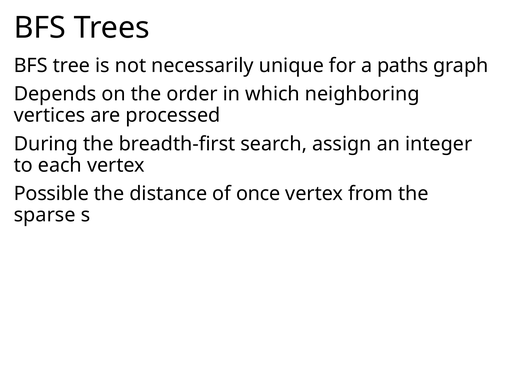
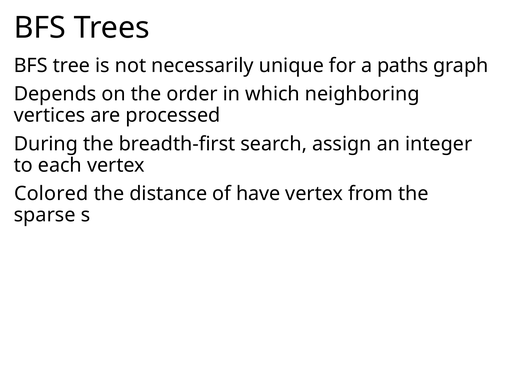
Possible: Possible -> Colored
once: once -> have
